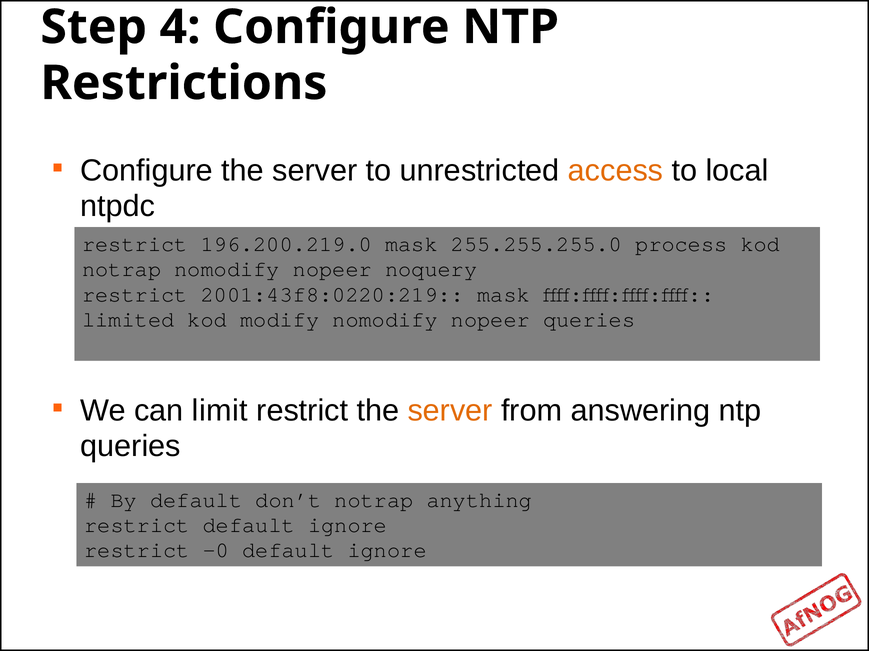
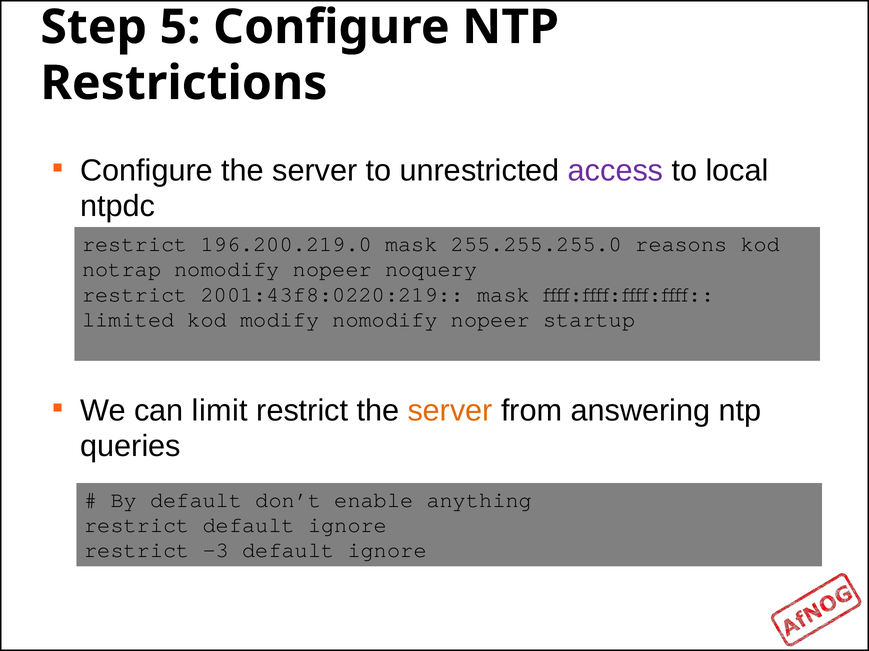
4: 4 -> 5
access colour: orange -> purple
process: process -> reasons
nopeer queries: queries -> startup
don’t notrap: notrap -> enable
-0: -0 -> -3
